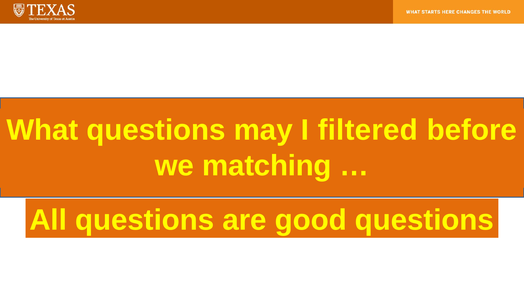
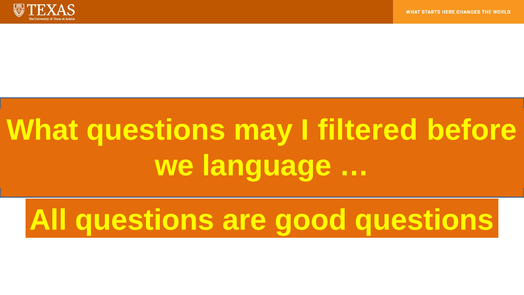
matching: matching -> language
